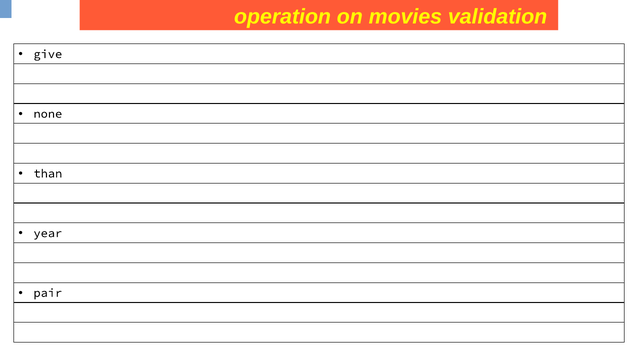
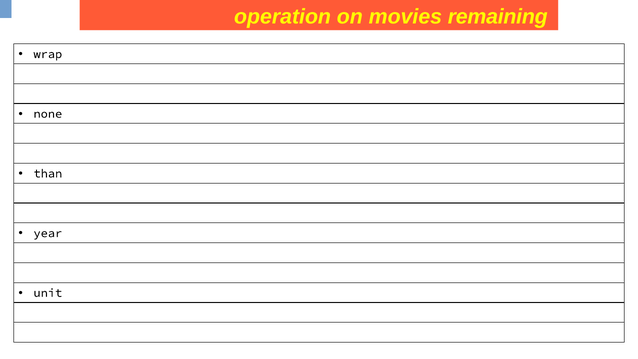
validation: validation -> remaining
give: give -> wrap
pair: pair -> unit
